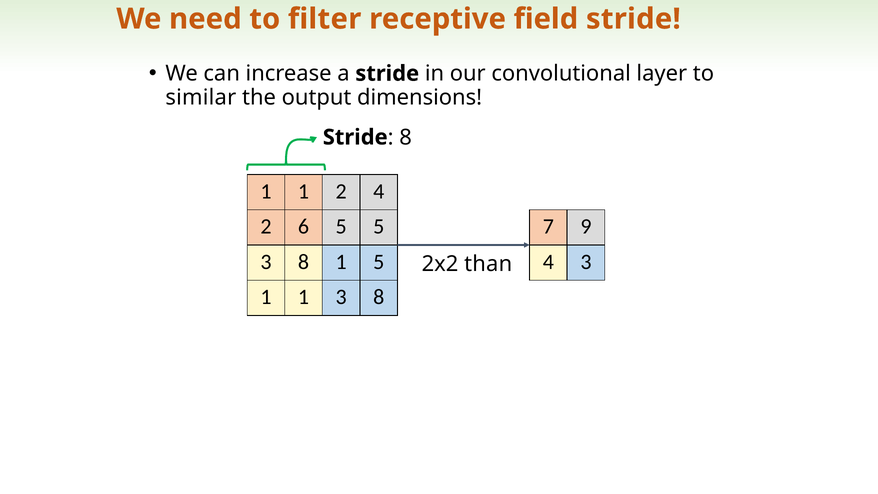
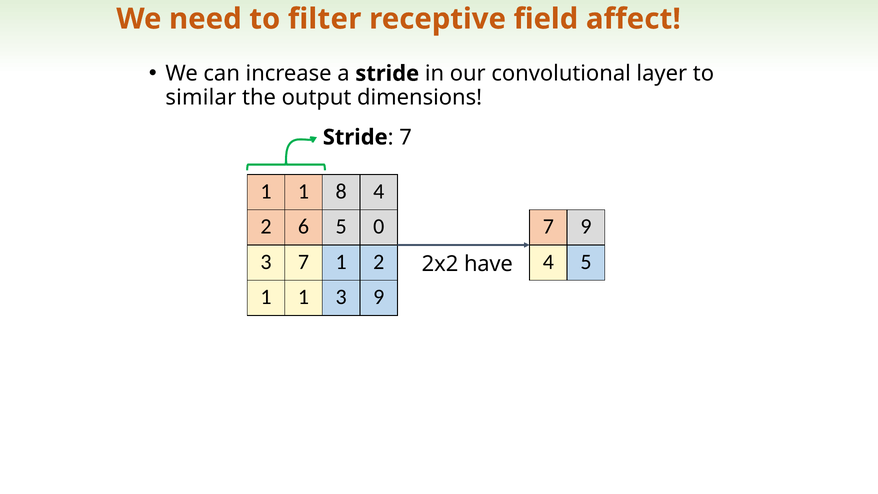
field stride: stride -> affect
8 at (406, 137): 8 -> 7
1 2: 2 -> 8
5 5: 5 -> 0
8 at (304, 262): 8 -> 7
1 5: 5 -> 2
4 3: 3 -> 5
than: than -> have
1 3 8: 8 -> 9
